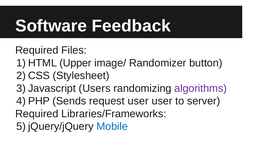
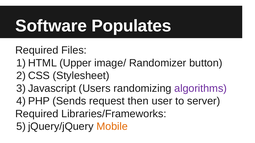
Feedback: Feedback -> Populates
request user: user -> then
Mobile colour: blue -> orange
